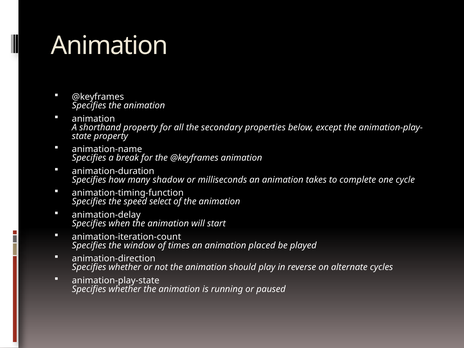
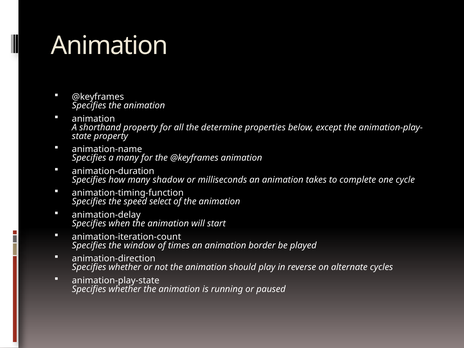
secondary: secondary -> determine
a break: break -> many
placed: placed -> border
